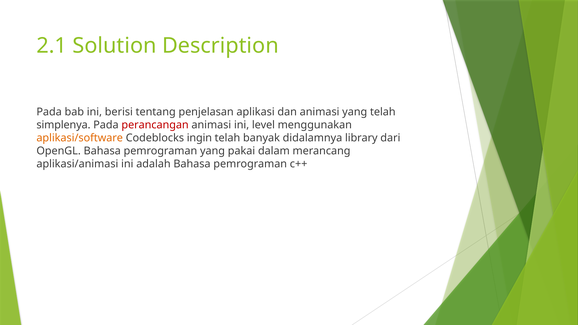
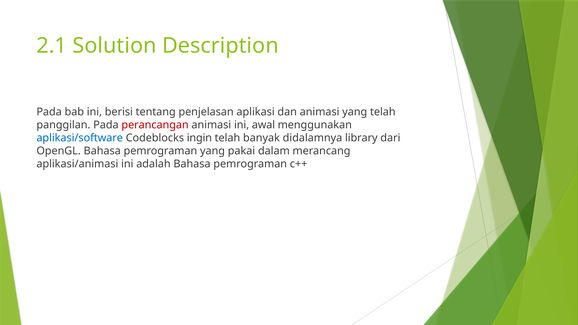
simplenya: simplenya -> panggilan
level: level -> awal
aplikasi/software colour: orange -> blue
